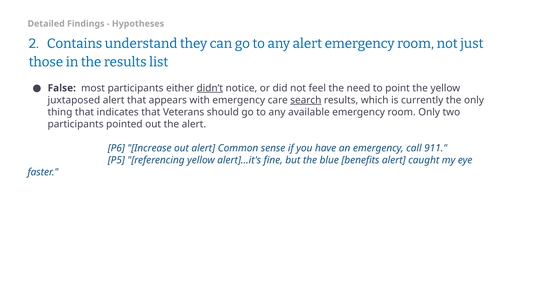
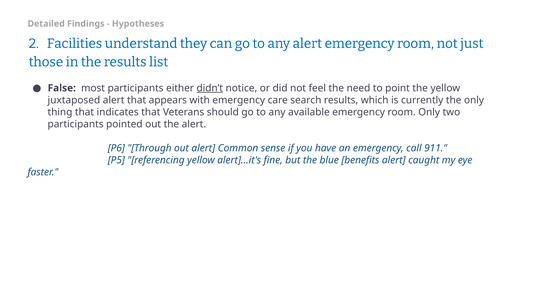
Contains: Contains -> Facilities
search underline: present -> none
Increase: Increase -> Through
